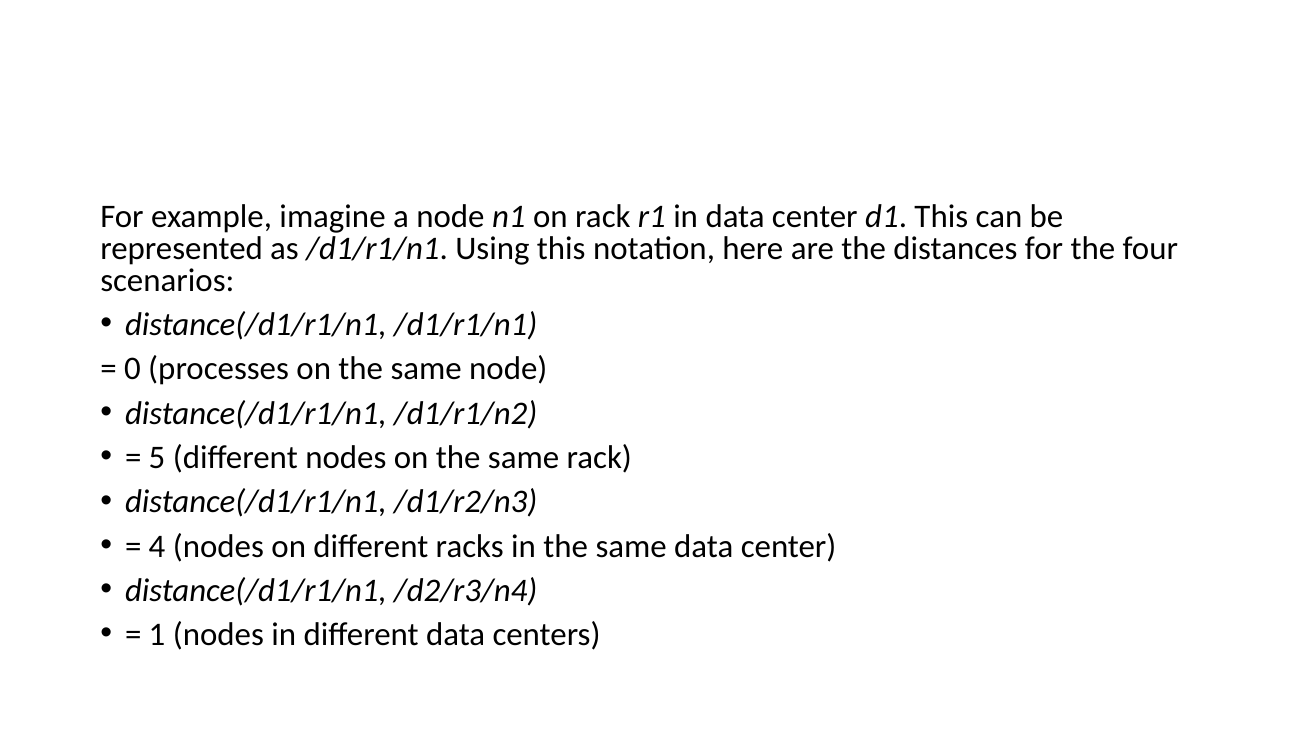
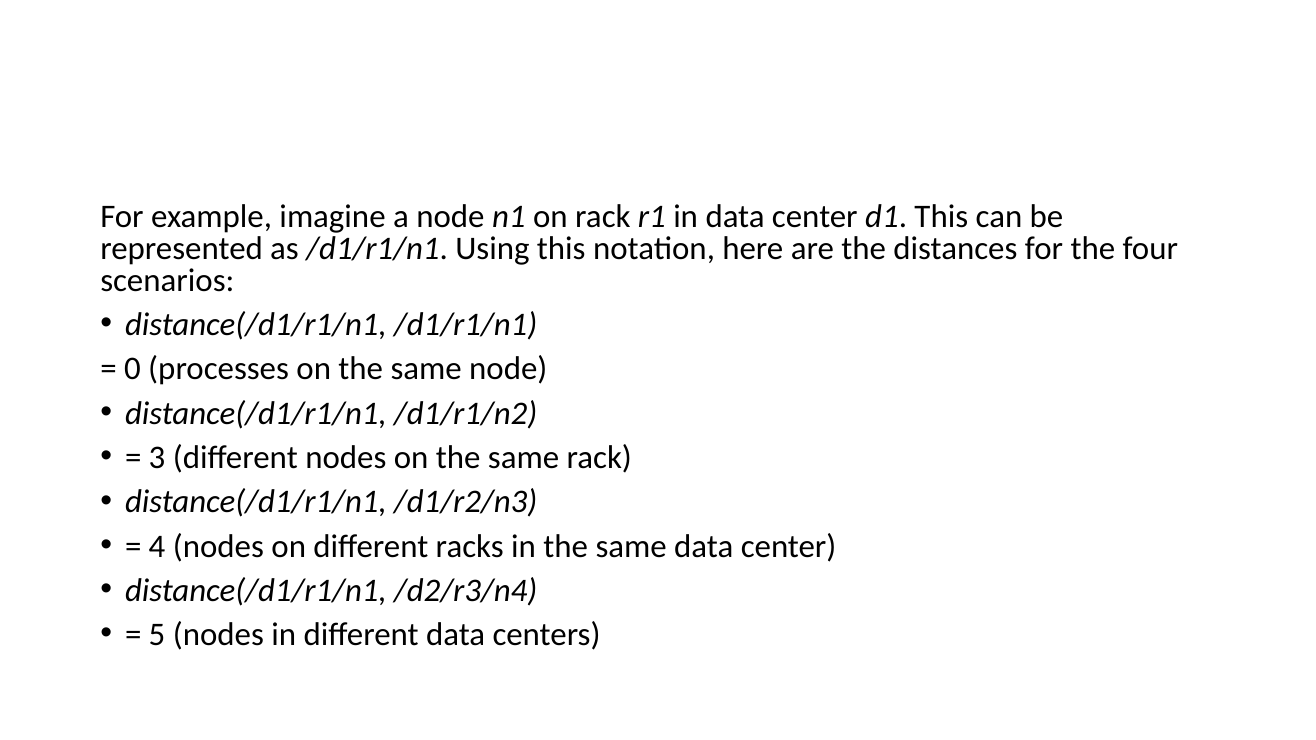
5: 5 -> 3
1: 1 -> 5
